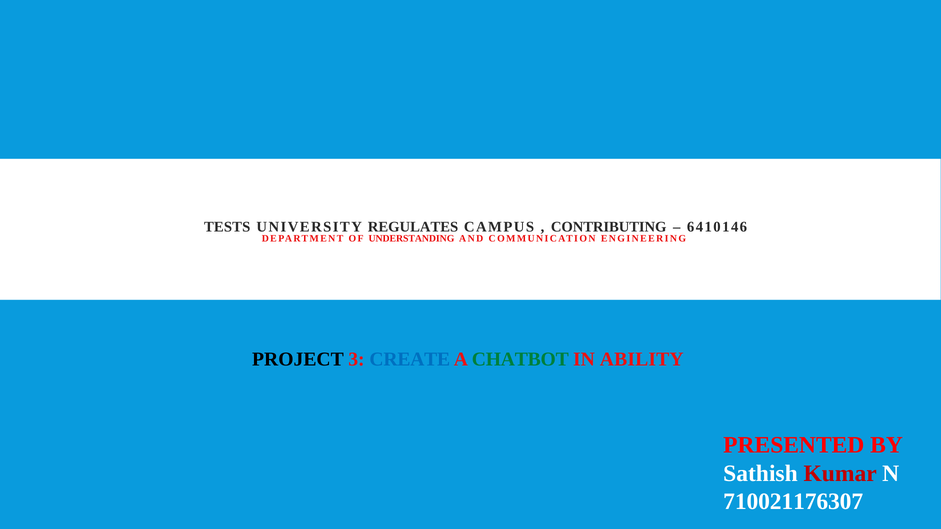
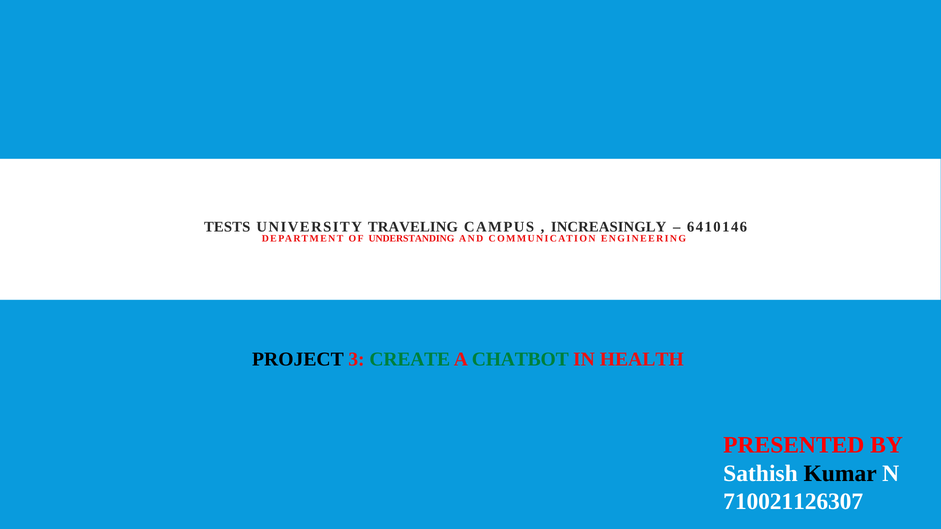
REGULATES: REGULATES -> TRAVELING
CONTRIBUTING: CONTRIBUTING -> INCREASINGLY
CREATE colour: blue -> green
ABILITY: ABILITY -> HEALTH
Kumar colour: red -> black
710021176307: 710021176307 -> 710021126307
